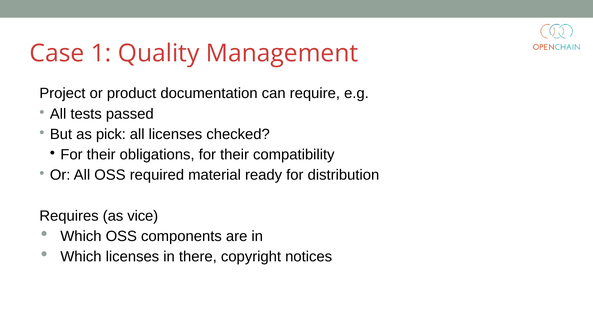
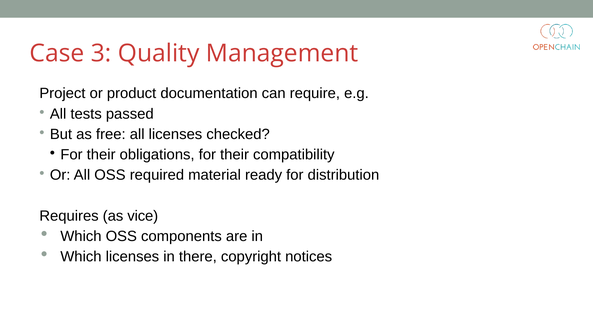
1: 1 -> 3
pick: pick -> free
